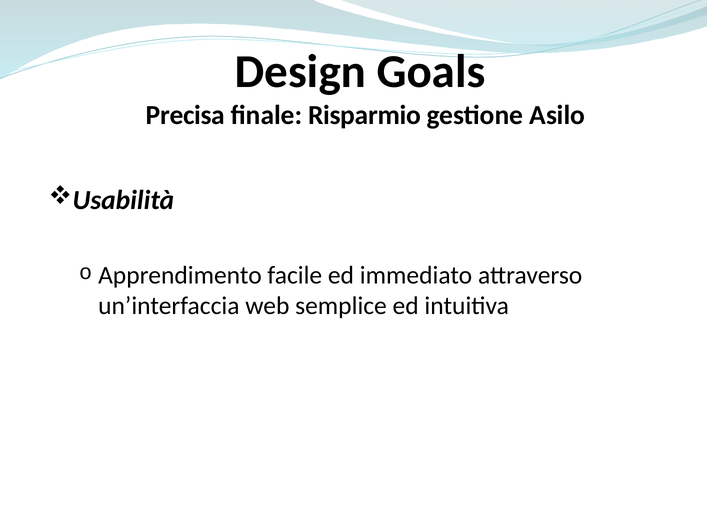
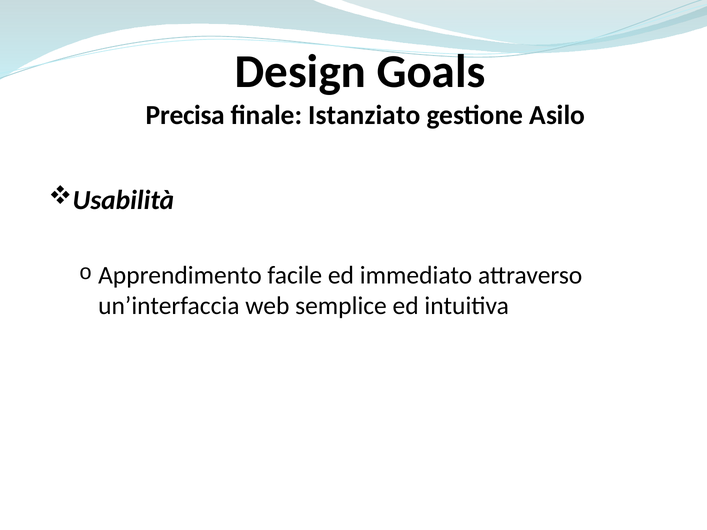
Risparmio: Risparmio -> Istanziato
